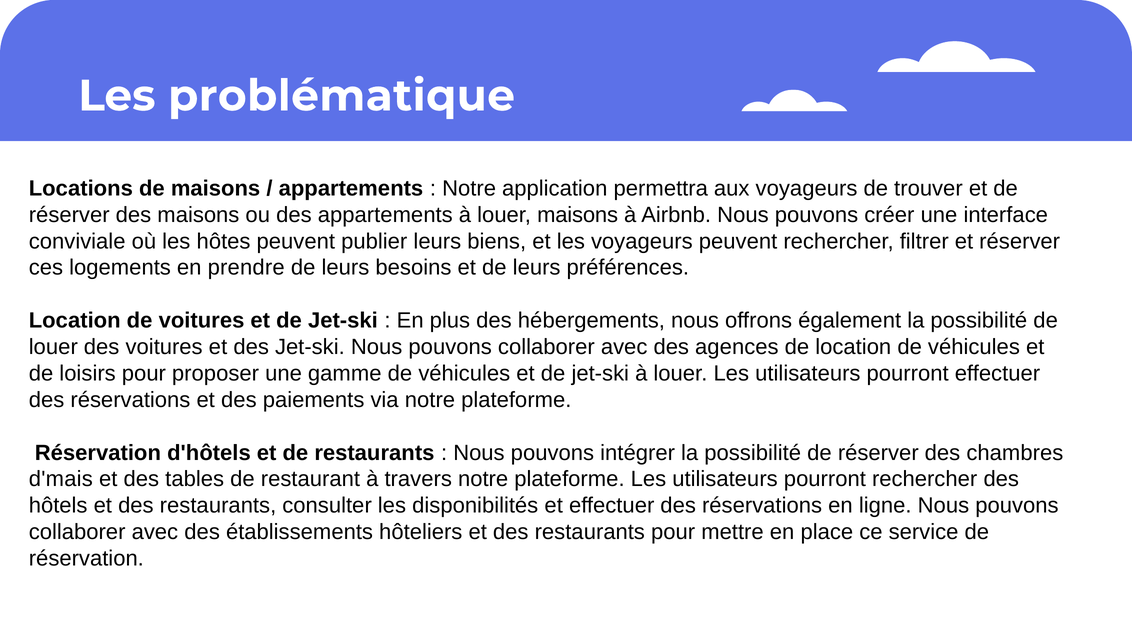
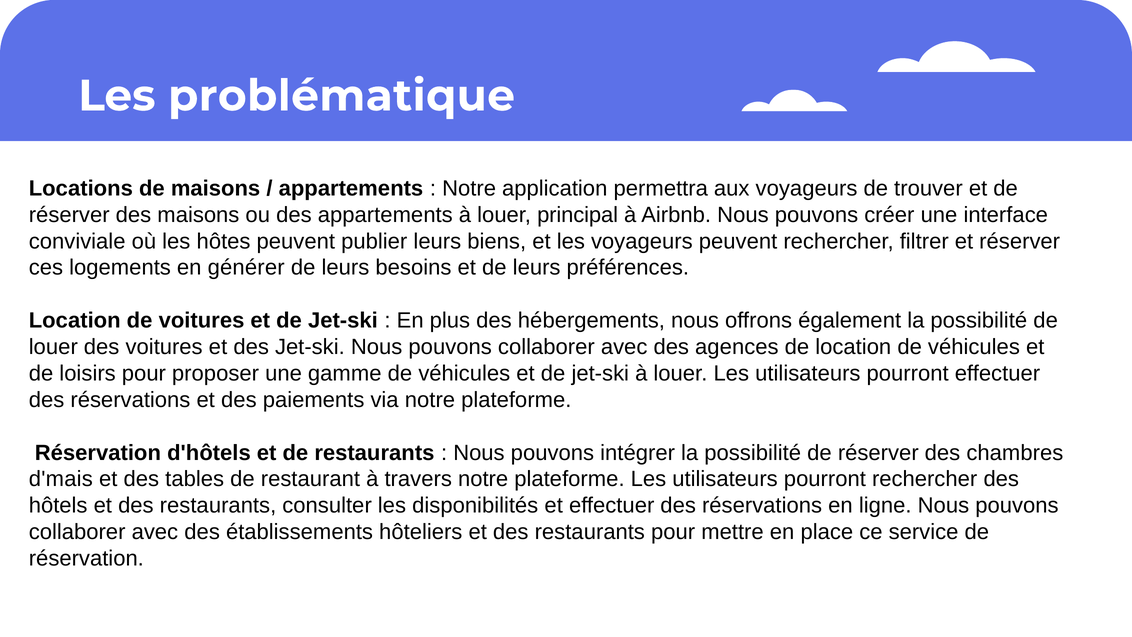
louer maisons: maisons -> principal
prendre: prendre -> générer
